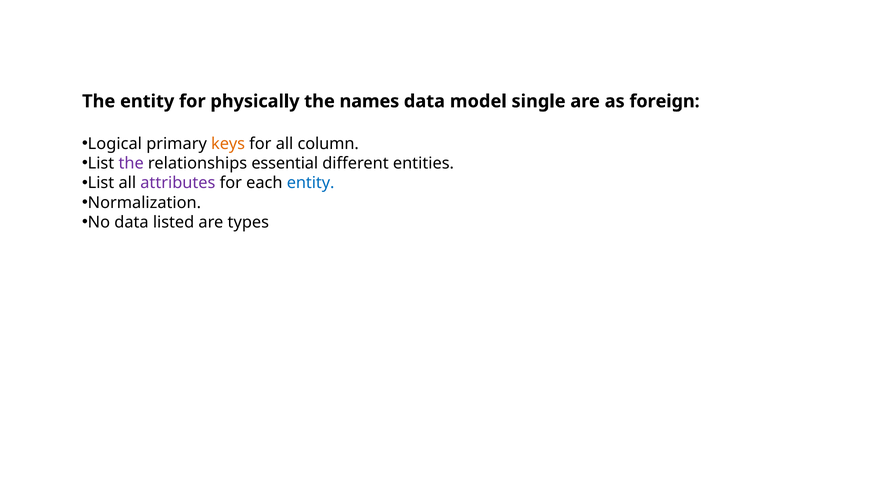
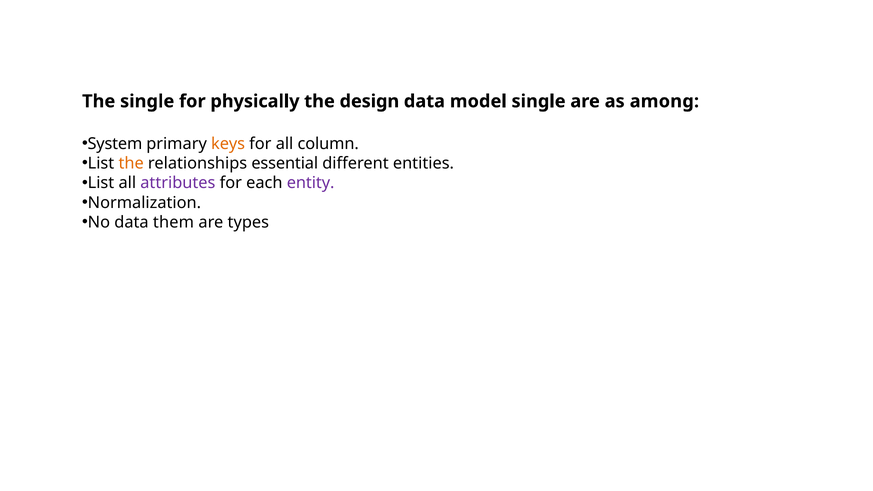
The entity: entity -> single
names: names -> design
foreign: foreign -> among
Logical: Logical -> System
the at (131, 163) colour: purple -> orange
entity at (311, 183) colour: blue -> purple
listed: listed -> them
